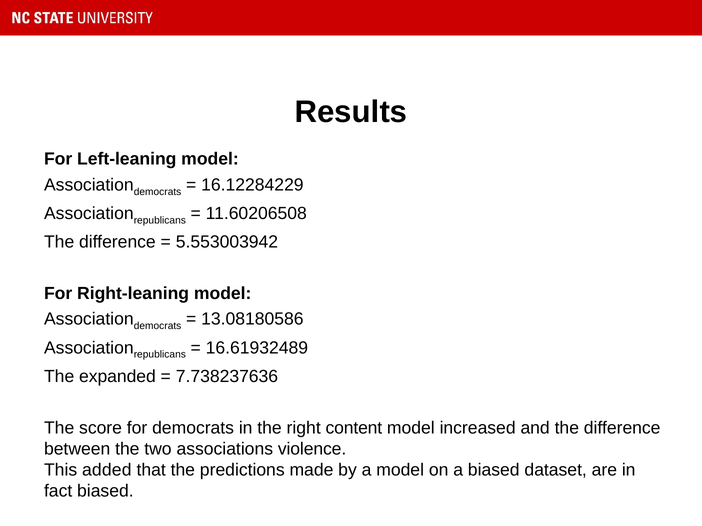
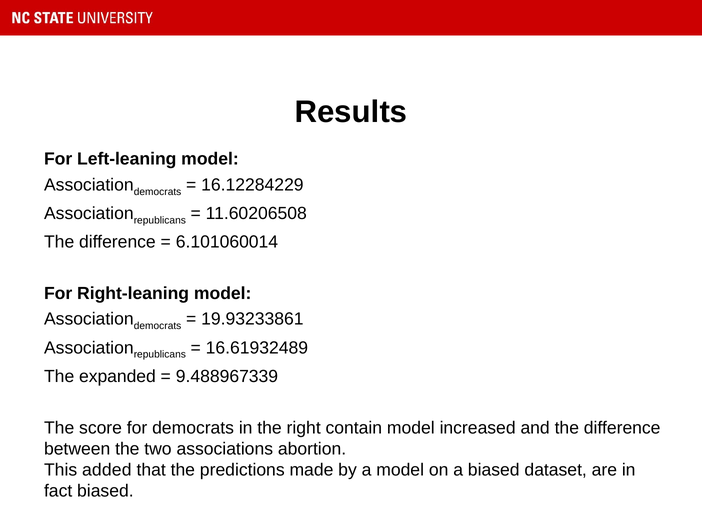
5.553003942: 5.553003942 -> 6.101060014
13.08180586: 13.08180586 -> 19.93233861
7.738237636: 7.738237636 -> 9.488967339
content: content -> contain
violence: violence -> abortion
